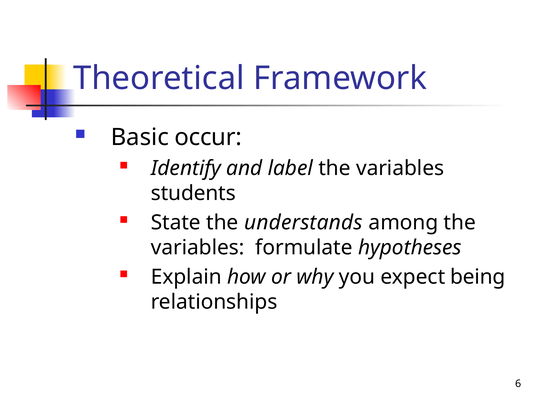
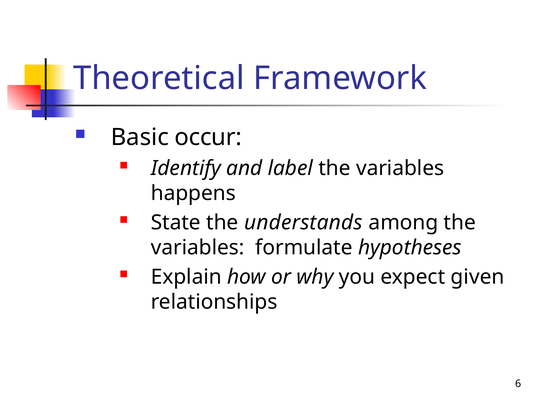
students: students -> happens
being: being -> given
